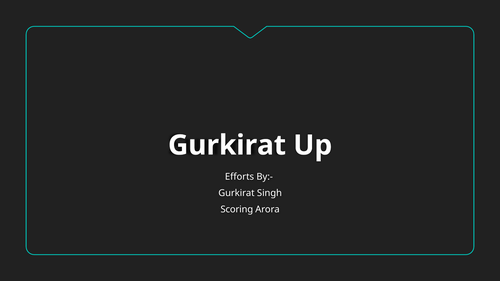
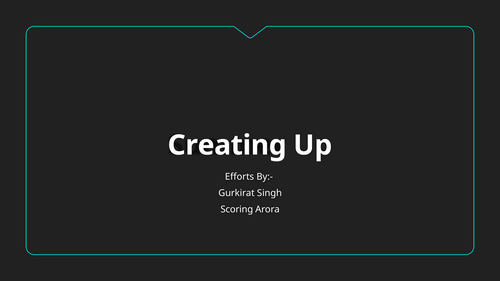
Gurkirat at (227, 145): Gurkirat -> Creating
